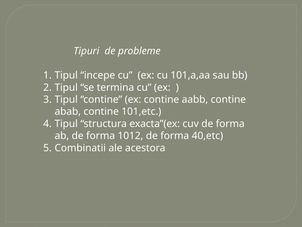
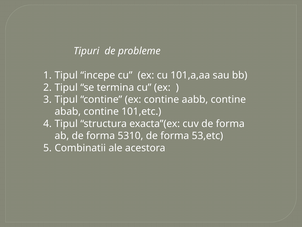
1012: 1012 -> 5310
40,etc: 40,etc -> 53,etc
